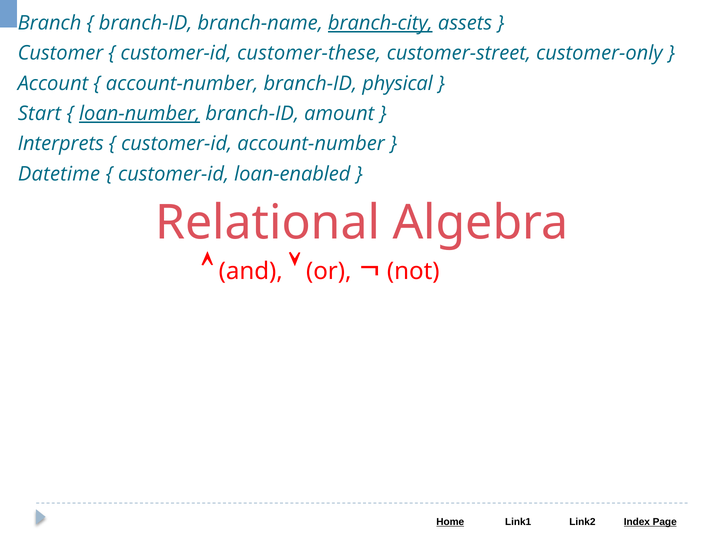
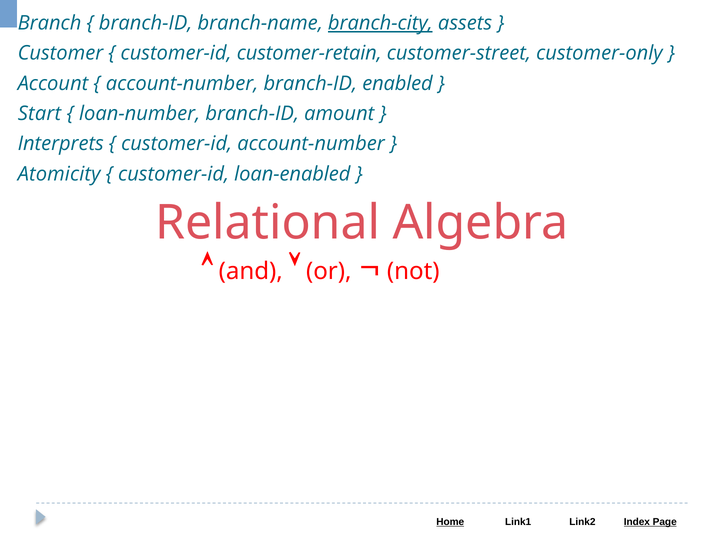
customer-these: customer-these -> customer-retain
physical: physical -> enabled
loan-number underline: present -> none
Datetime: Datetime -> Atomicity
